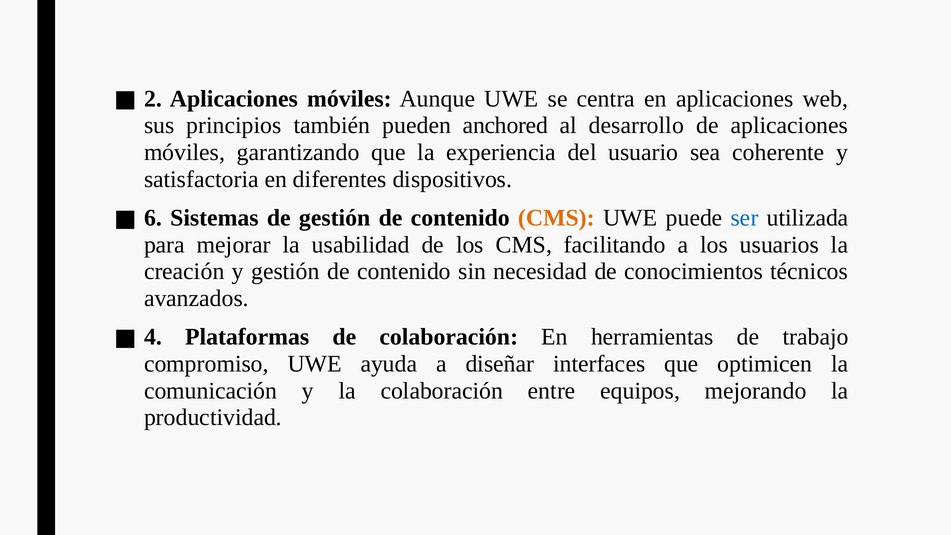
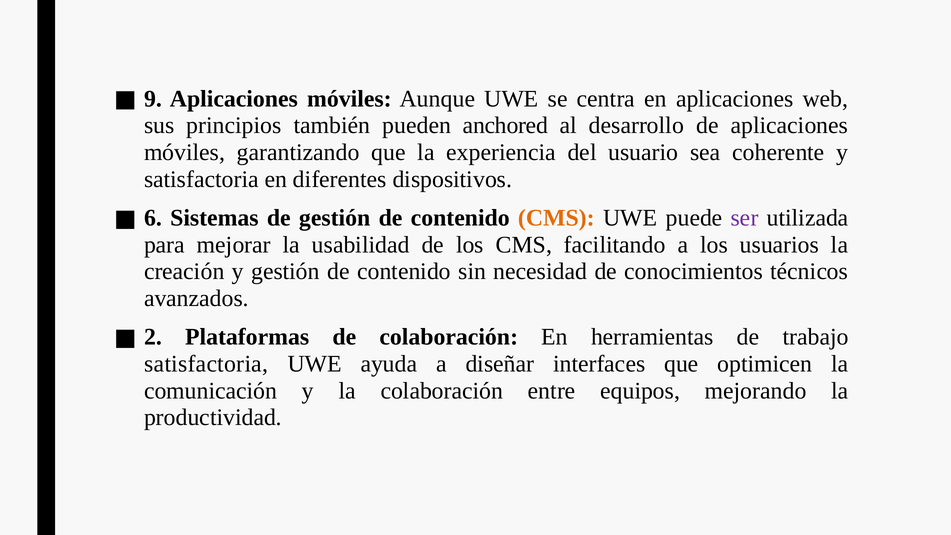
2: 2 -> 9
ser colour: blue -> purple
4: 4 -> 2
compromiso at (206, 364): compromiso -> satisfactoria
